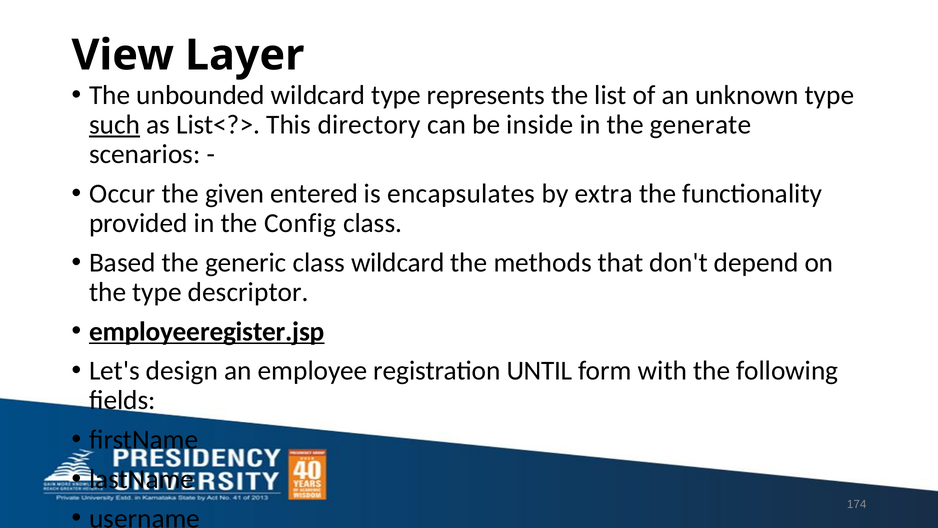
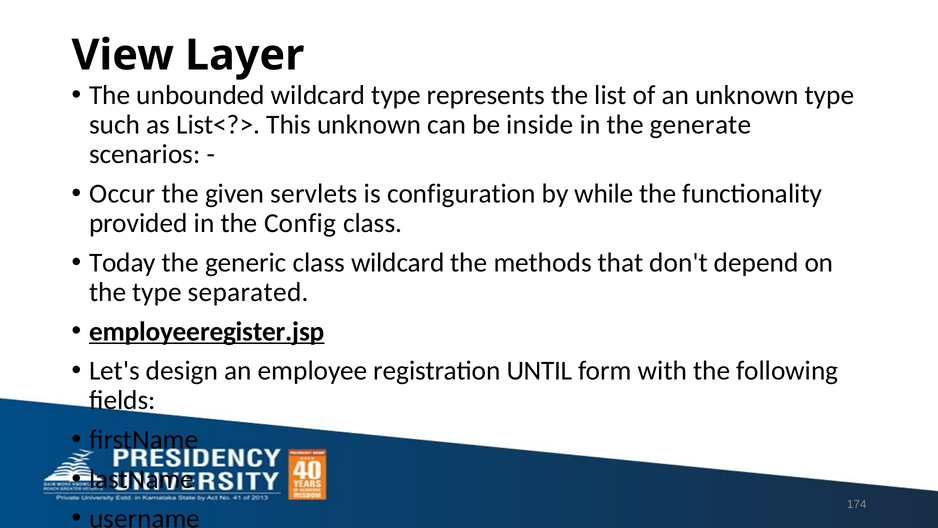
such underline: present -> none
This directory: directory -> unknown
entered: entered -> servlets
encapsulates: encapsulates -> configuration
extra: extra -> while
Based: Based -> Today
descriptor: descriptor -> separated
